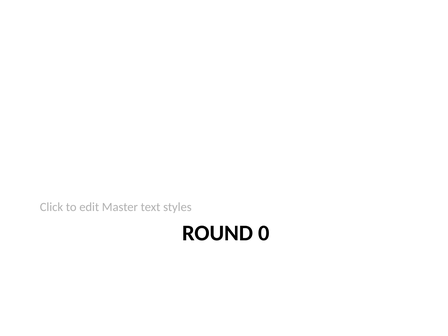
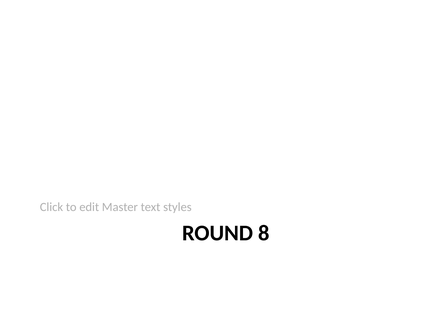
0: 0 -> 8
